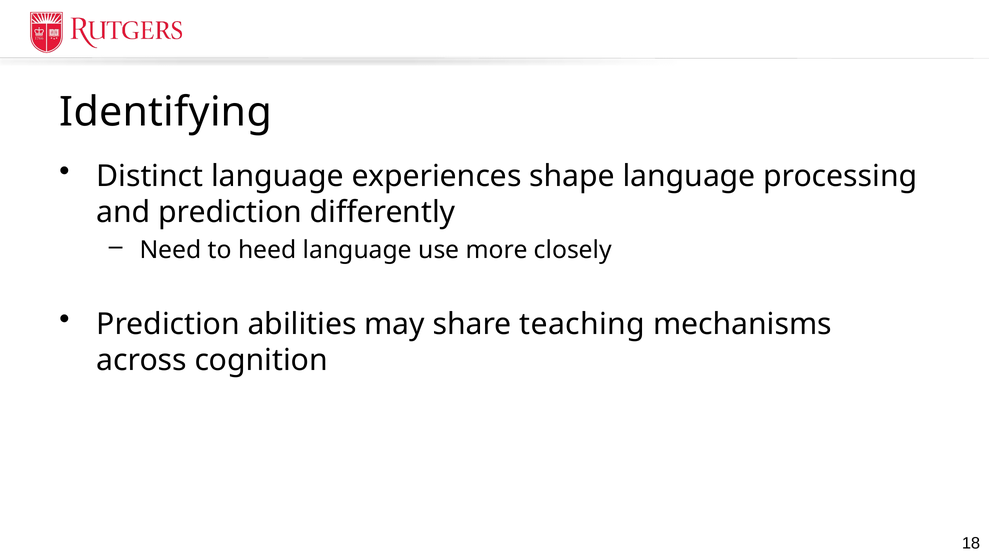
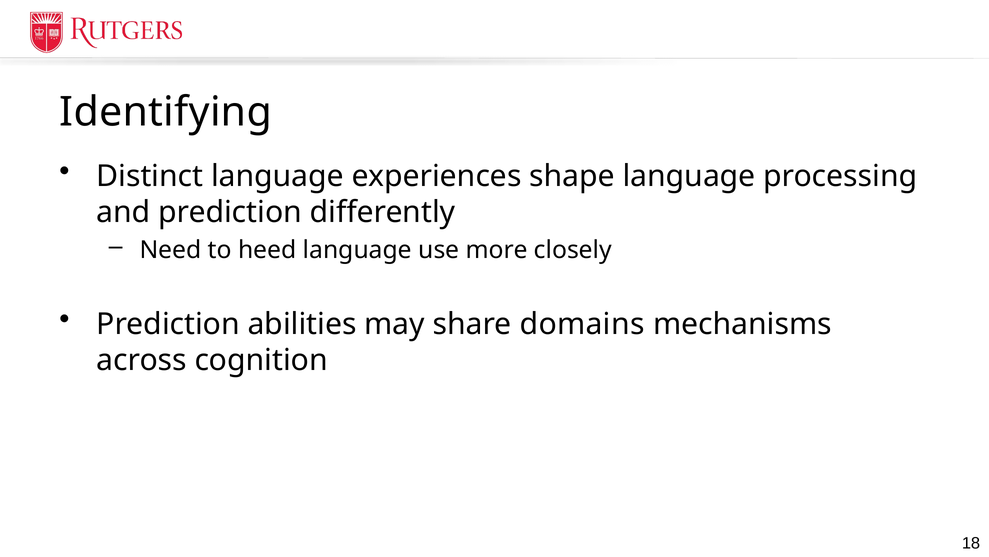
teaching: teaching -> domains
